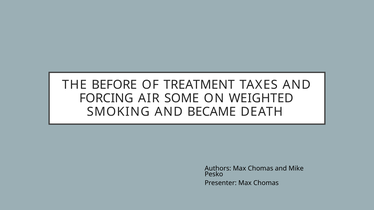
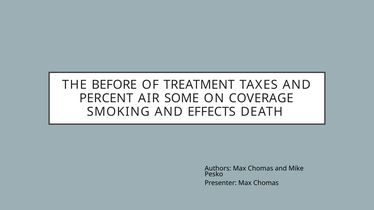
FORCING: FORCING -> PERCENT
WEIGHTED: WEIGHTED -> COVERAGE
BECAME: BECAME -> EFFECTS
